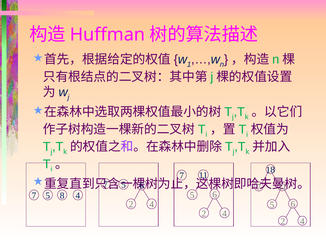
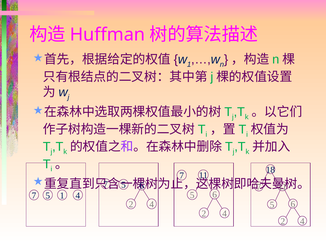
5 8: 8 -> 1
